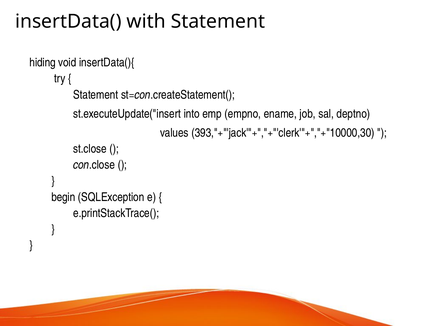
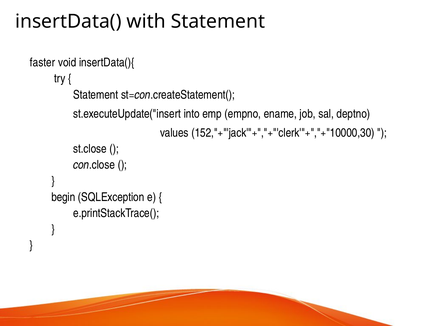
hiding: hiding -> faster
393,"+"'jack'"+","+"'clerk'"+","+"10000,30: 393,"+"'jack'"+","+"'clerk'"+","+"10000,30 -> 152,"+"'jack'"+","+"'clerk'"+","+"10000,30
